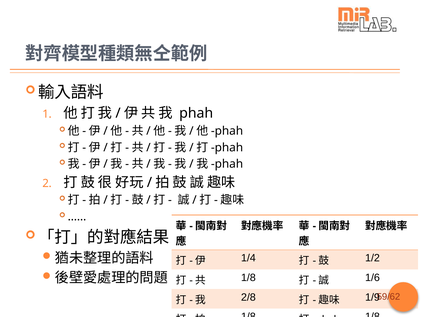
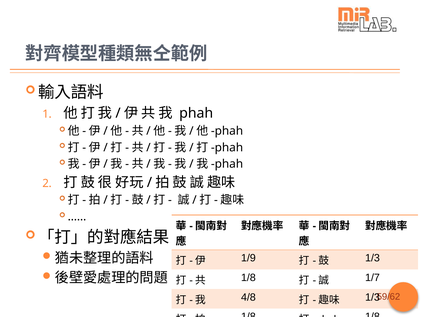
1/4: 1/4 -> 1/9
1/2 at (372, 258): 1/2 -> 1/3
1/6: 1/6 -> 1/7
2/8: 2/8 -> 4/8
1/9 at (372, 297): 1/9 -> 1/3
